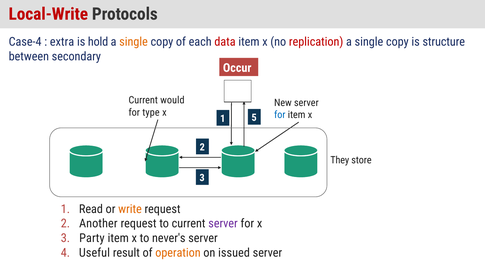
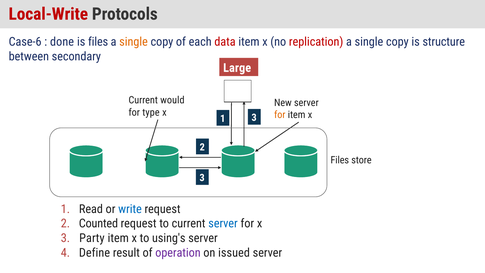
Case-4: Case-4 -> Case-6
extra: extra -> done
is hold: hold -> files
Occur: Occur -> Large
for at (280, 115) colour: blue -> orange
1 5: 5 -> 3
They at (340, 160): They -> Files
write colour: orange -> blue
Another: Another -> Counted
server at (223, 223) colour: purple -> blue
never's: never's -> using's
Useful: Useful -> Define
operation colour: orange -> purple
